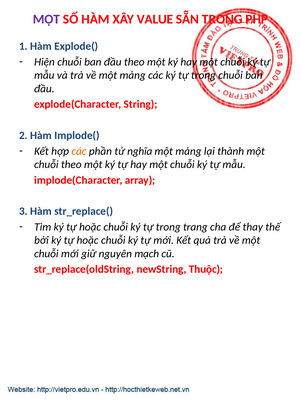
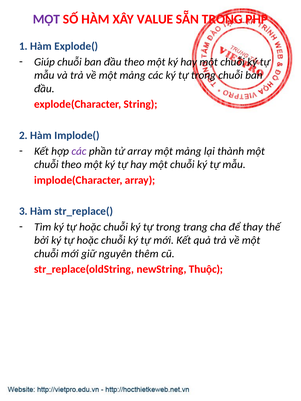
Hiện: Hiện -> Giúp
các at (79, 151) colour: orange -> purple
tử nghĩa: nghĩa -> array
mạch: mạch -> thêm
